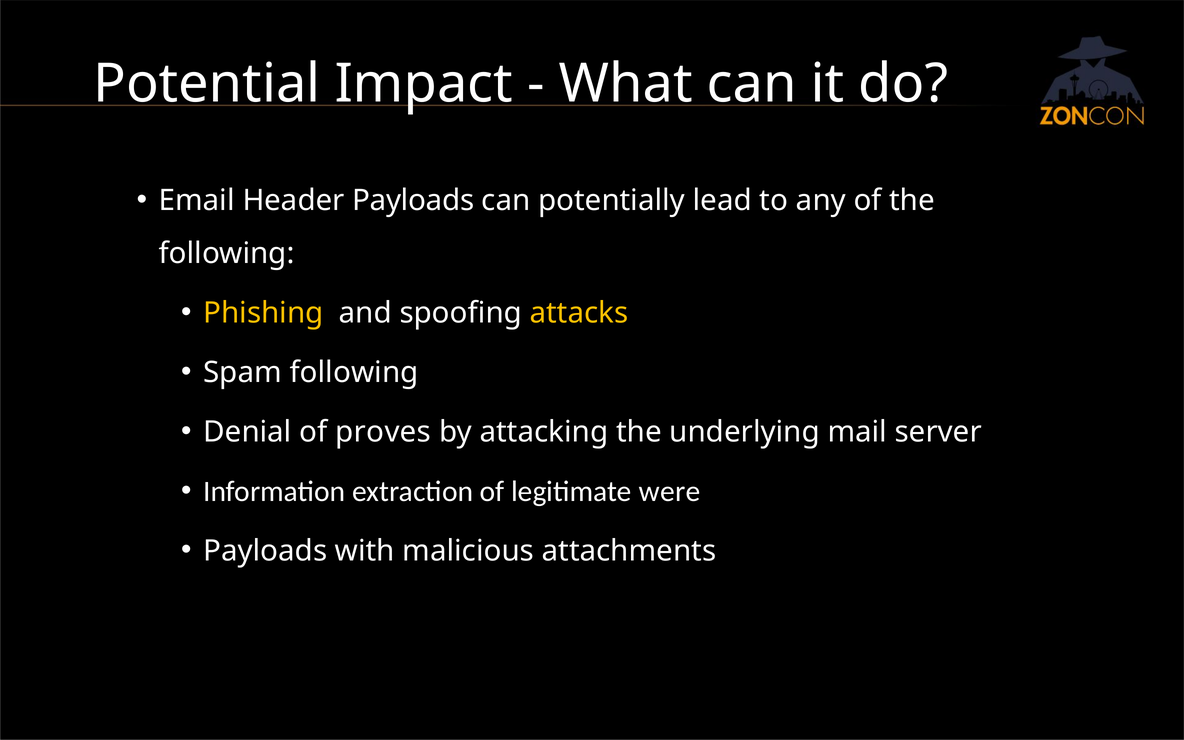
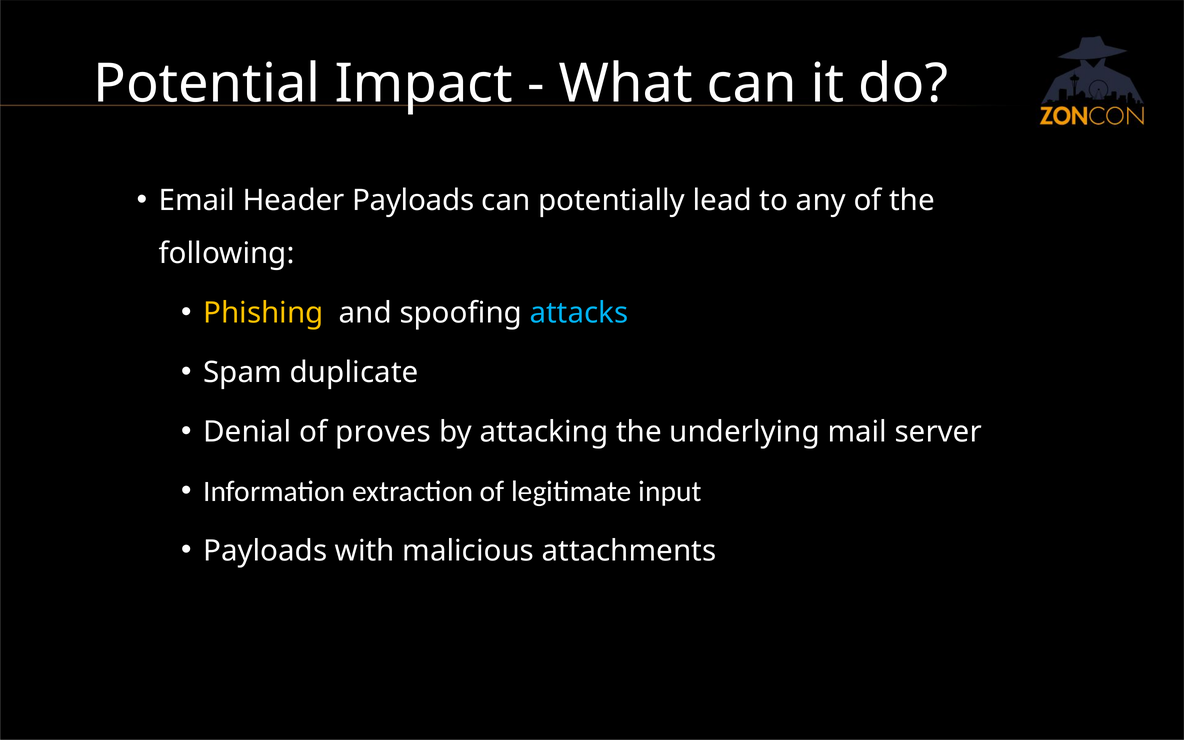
attacks colour: yellow -> light blue
Spam following: following -> duplicate
were: were -> input
